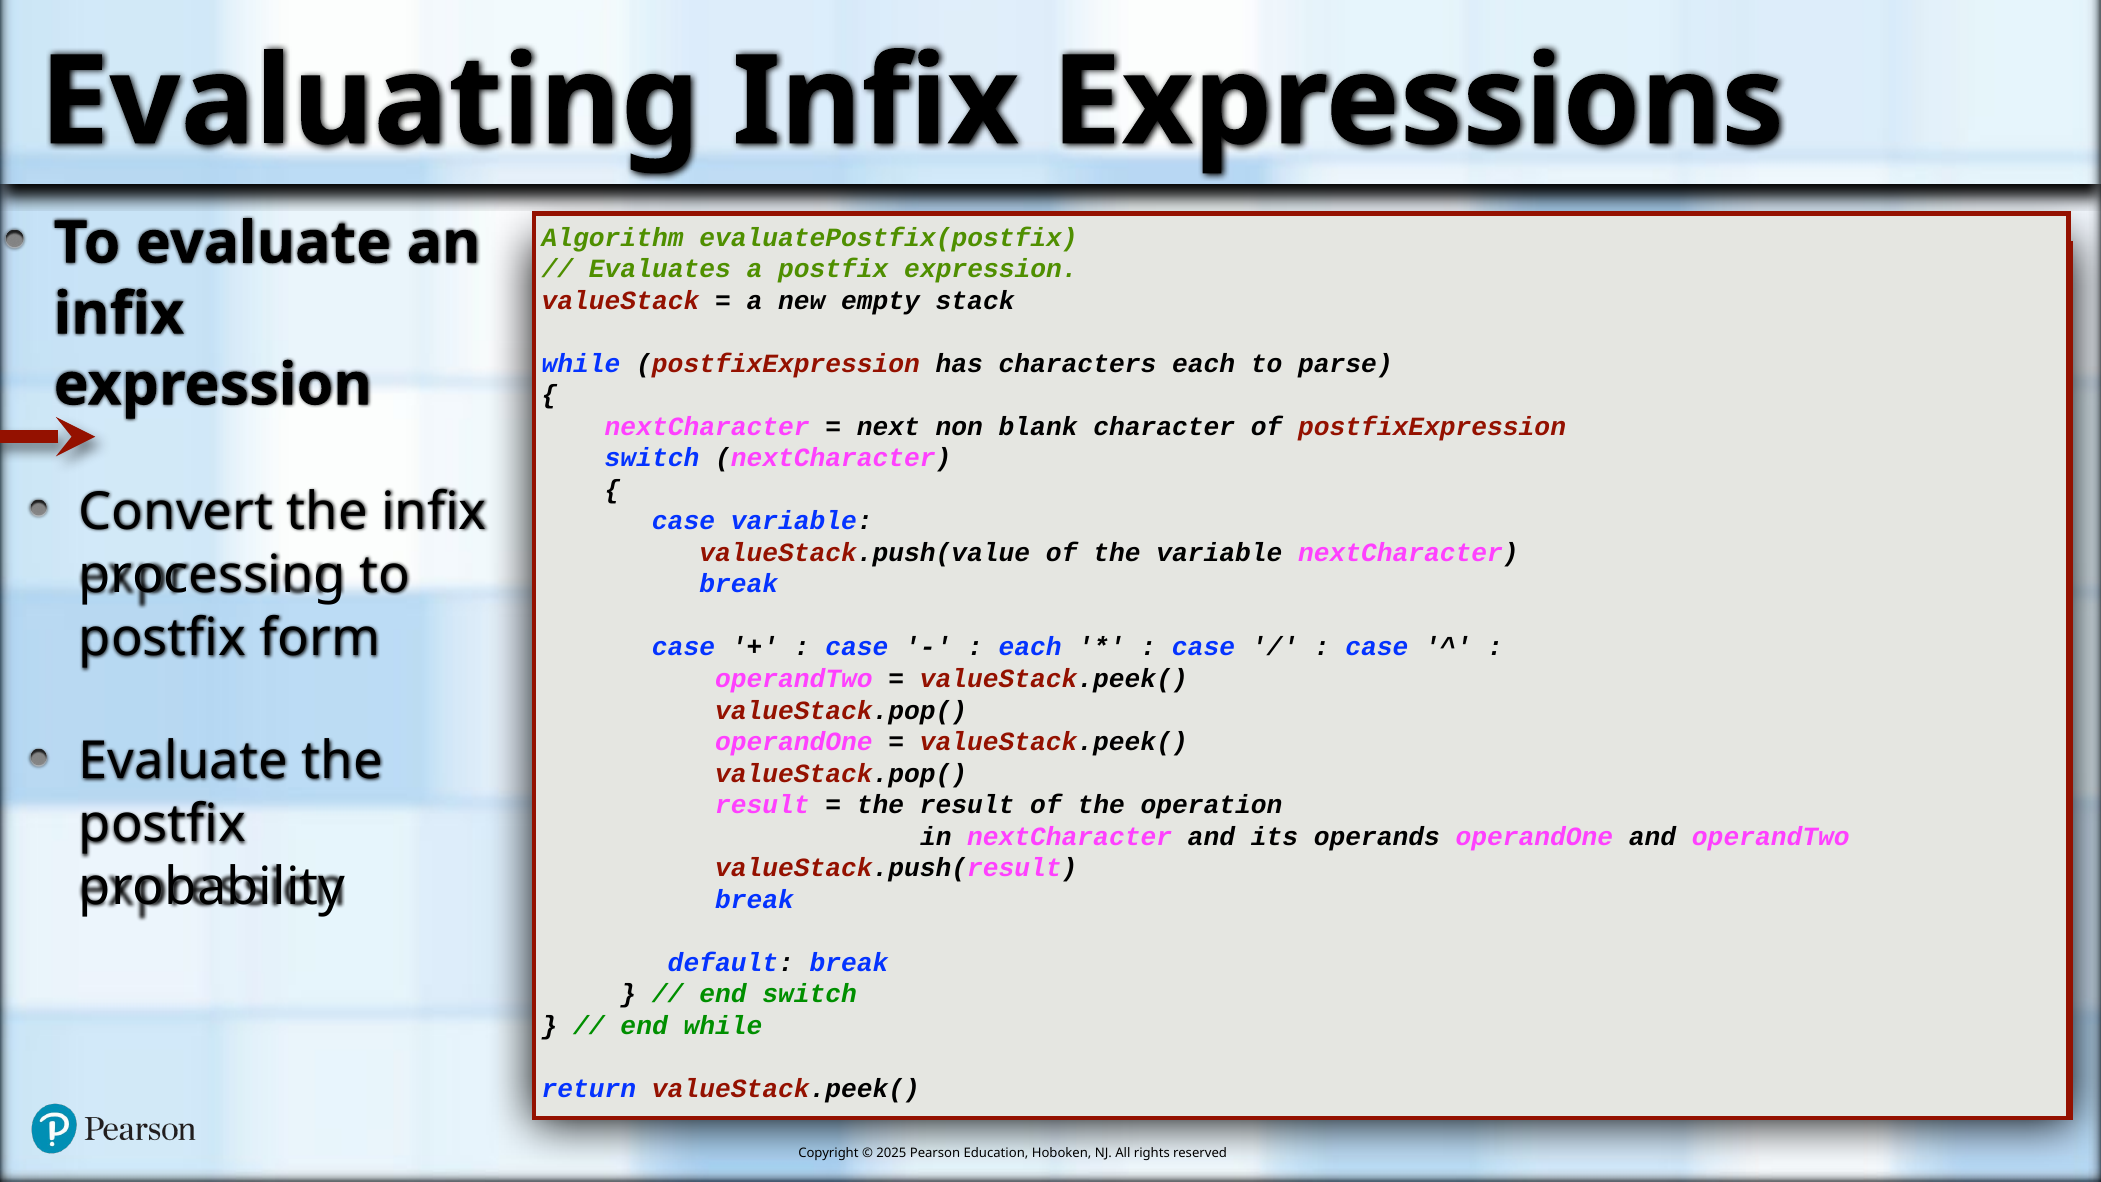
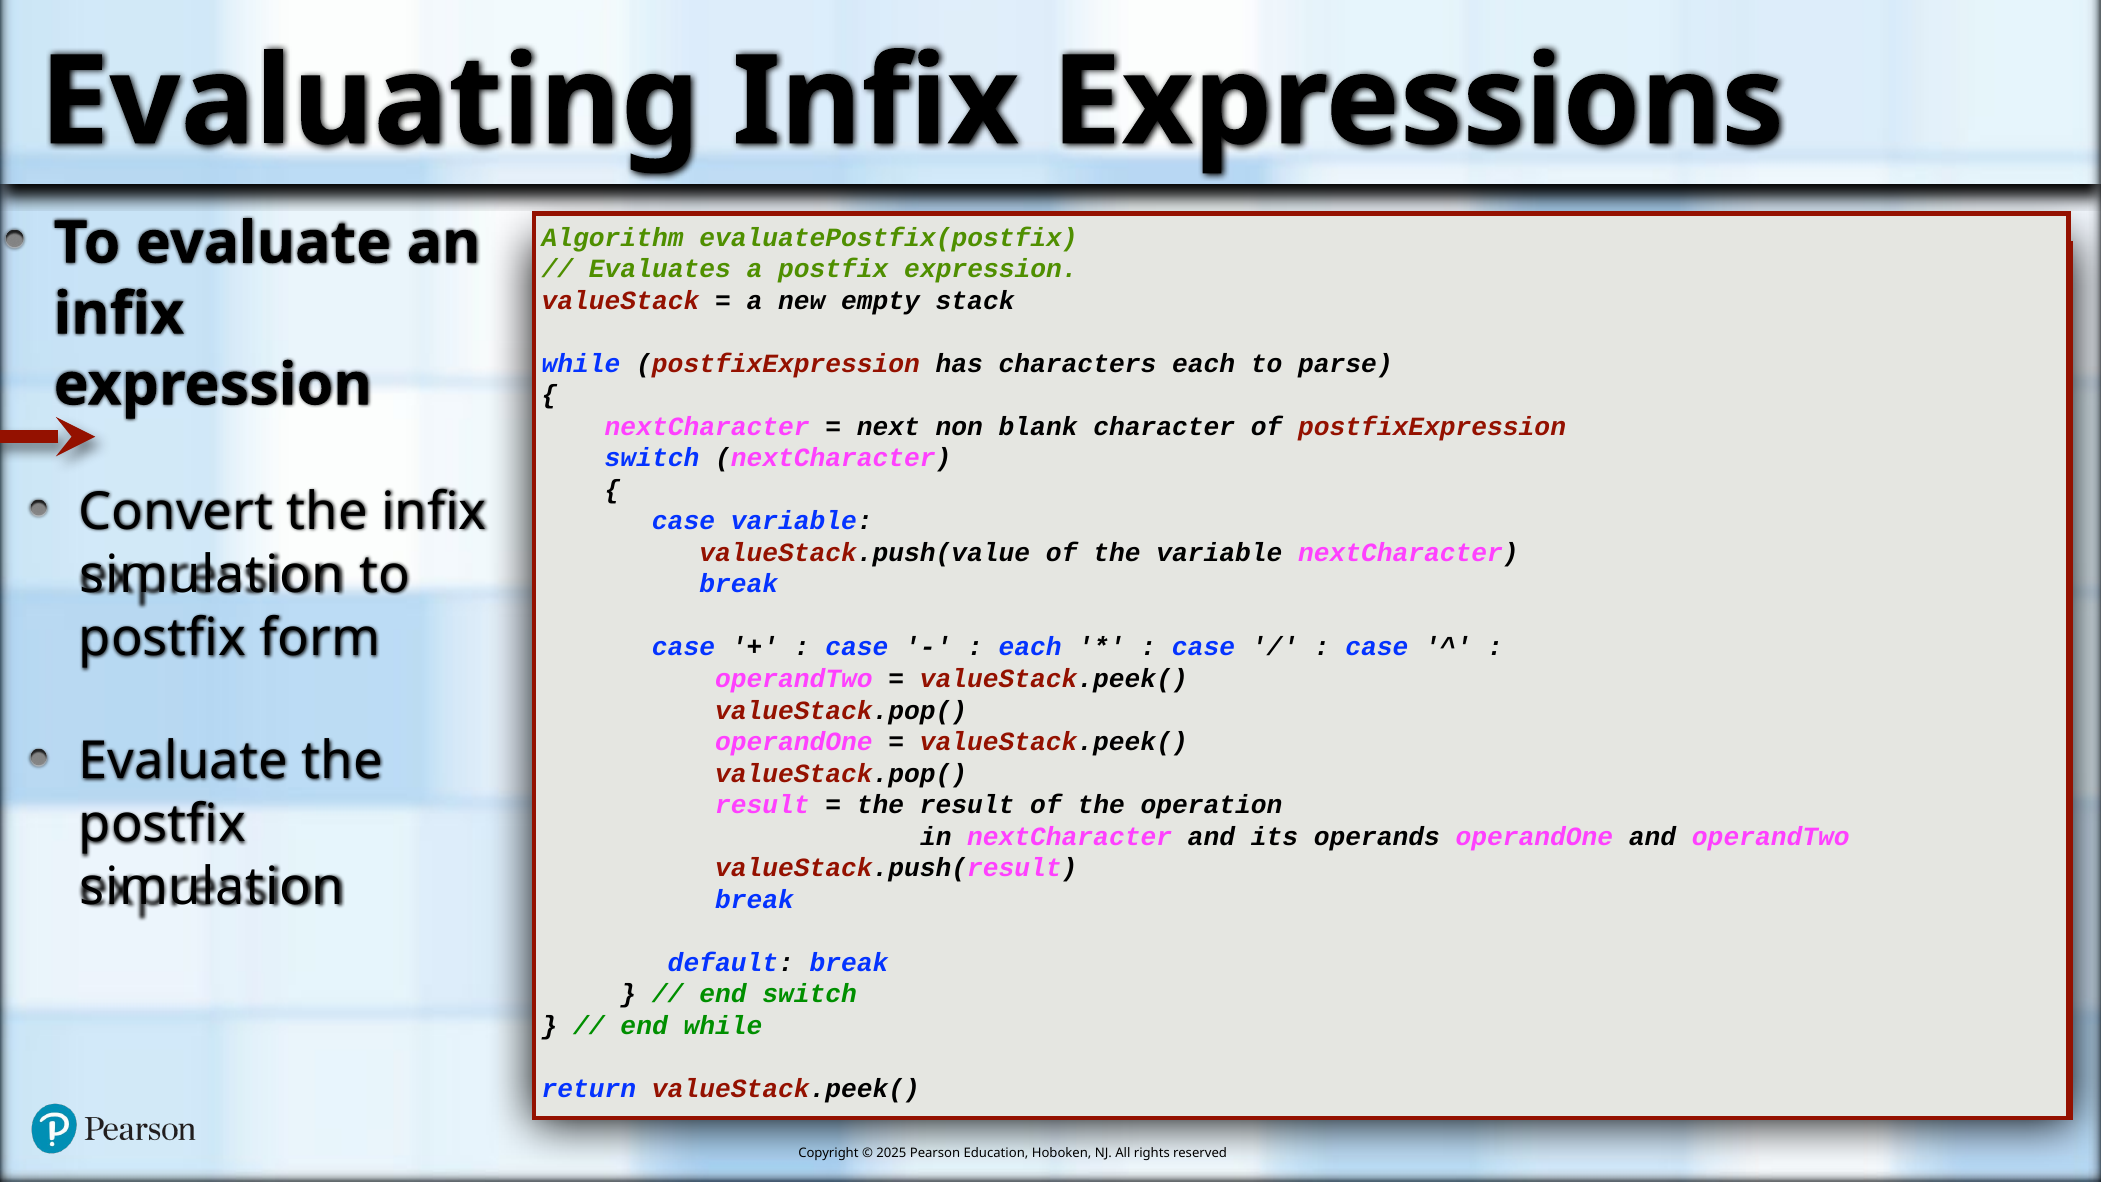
processing at (212, 575): processing -> simulation
probability at (212, 887): probability -> simulation
